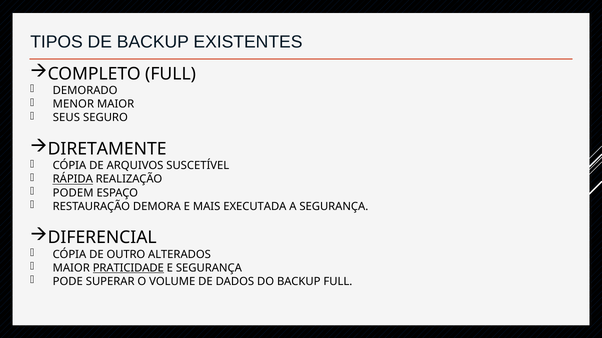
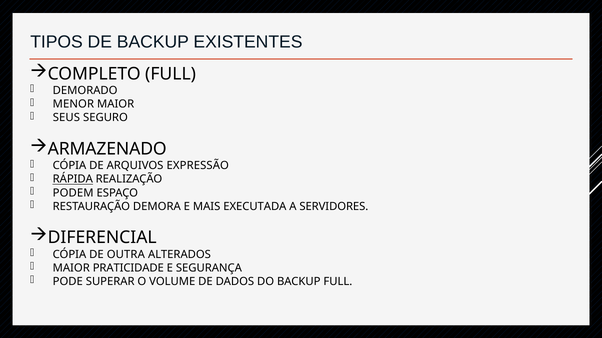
DIRETAMENTE: DIRETAMENTE -> ARMAZENADO
SUSCETÍVEL: SUSCETÍVEL -> EXPRESSÃO
A SEGURANÇA: SEGURANÇA -> SERVIDORES
OUTRO: OUTRO -> OUTRA
PRATICIDADE underline: present -> none
